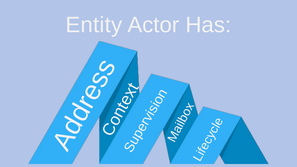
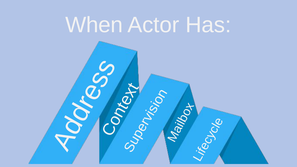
Entity: Entity -> When
